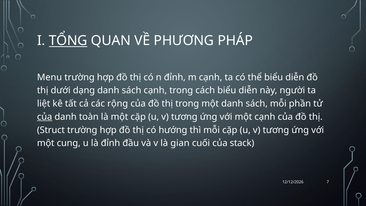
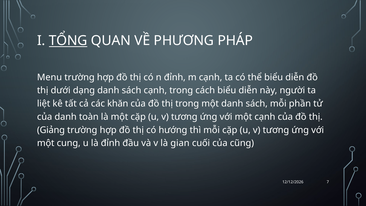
rộng: rộng -> khăn
của at (45, 117) underline: present -> none
Struct: Struct -> Giảng
stack: stack -> cũng
